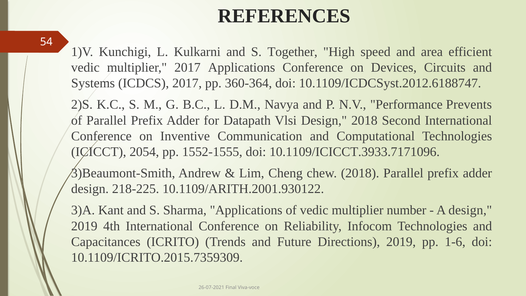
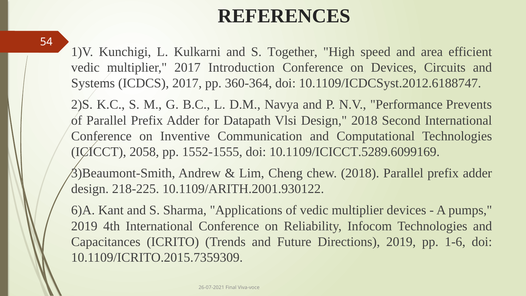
2017 Applications: Applications -> Introduction
2054: 2054 -> 2058
10.1109/ICICCT.3933.7171096: 10.1109/ICICCT.3933.7171096 -> 10.1109/ICICCT.5289.6099169
3)A: 3)A -> 6)A
multiplier number: number -> devices
A design: design -> pumps
